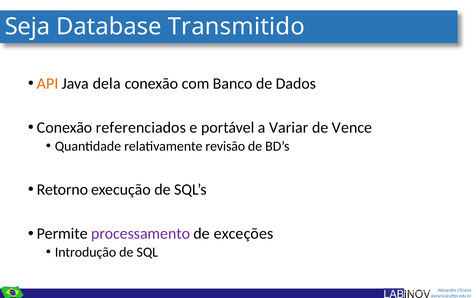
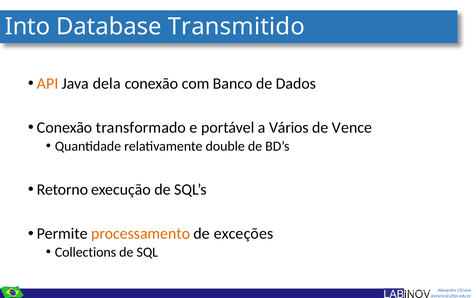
Seja: Seja -> Into
referenciados: referenciados -> transformado
Variar: Variar -> Vários
revisão: revisão -> double
processamento colour: purple -> orange
Introdução: Introdução -> Collections
